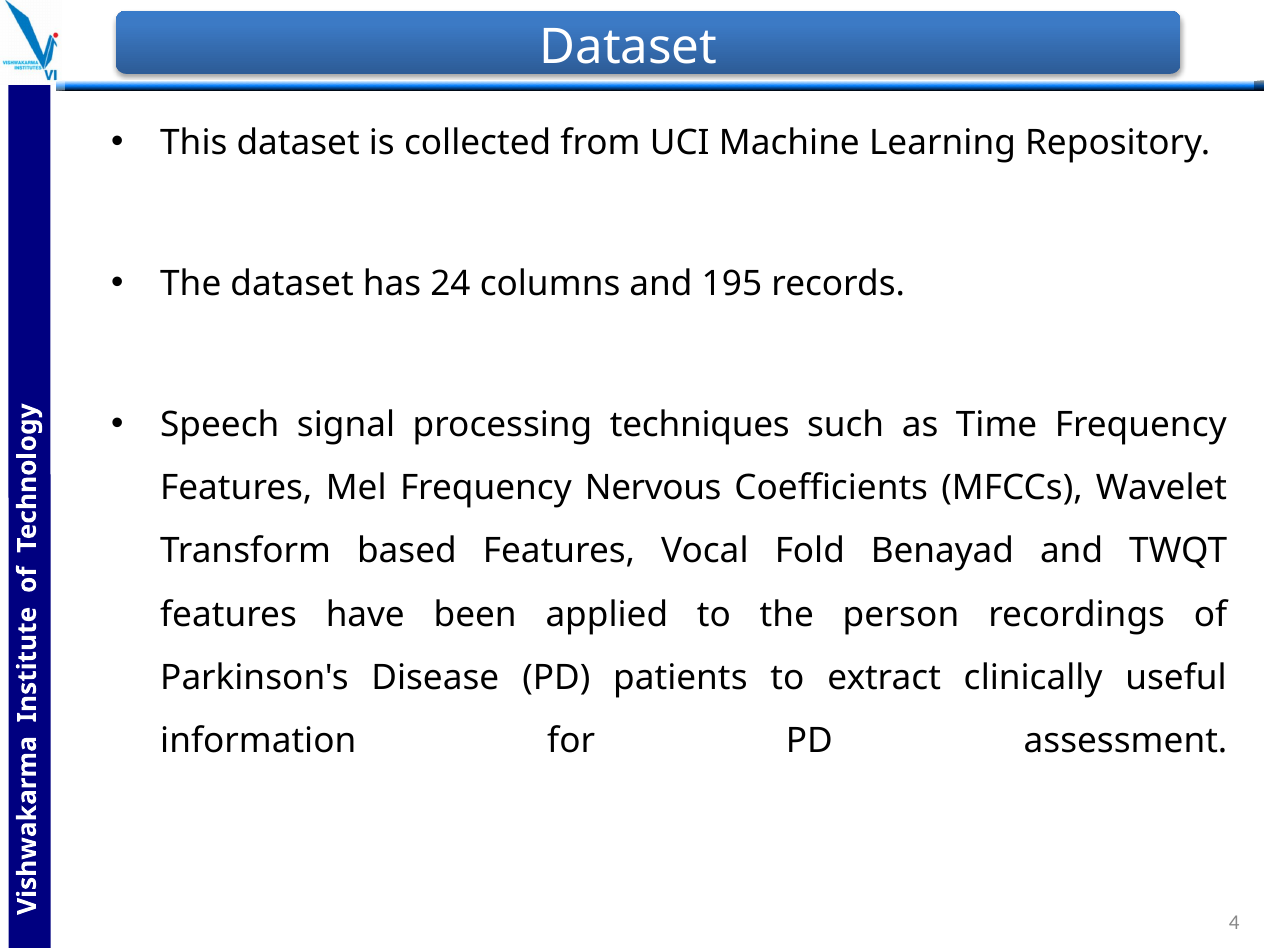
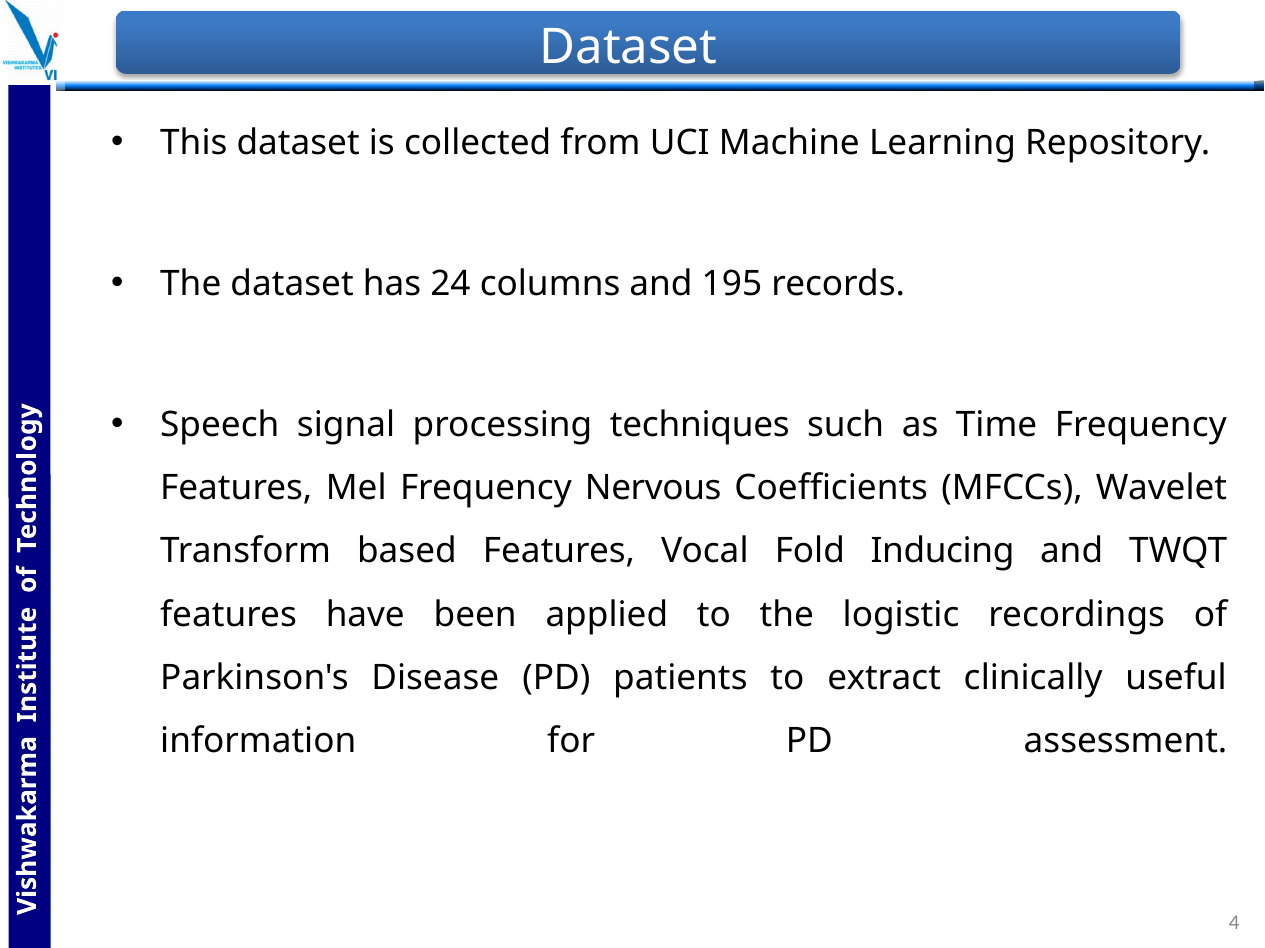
Benayad: Benayad -> Inducing
person: person -> logistic
